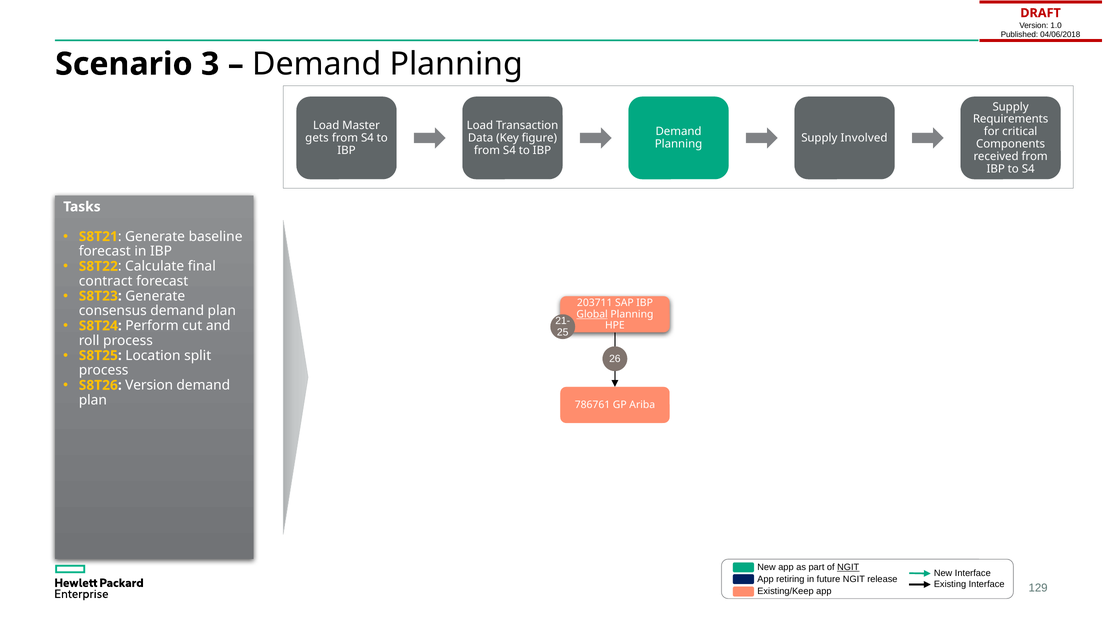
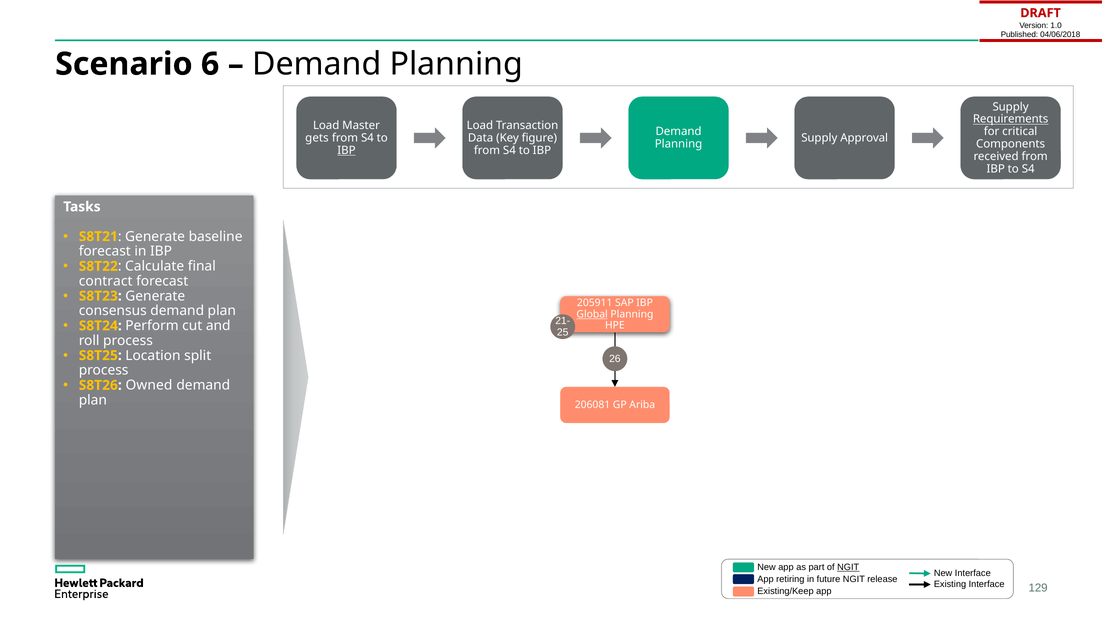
3: 3 -> 6
Requirements underline: none -> present
Involved: Involved -> Approval
IBP at (346, 150) underline: none -> present
203711: 203711 -> 205911
S8T26 Version: Version -> Owned
786761: 786761 -> 206081
